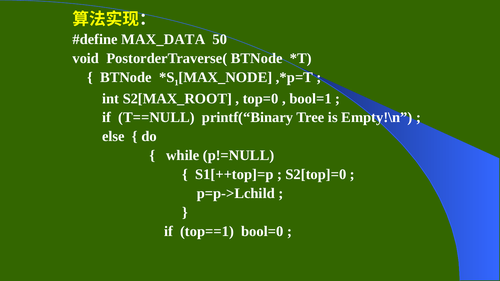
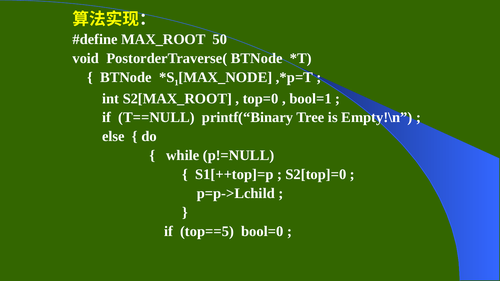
MAX_DATA: MAX_DATA -> MAX_ROOT
top==1: top==1 -> top==5
